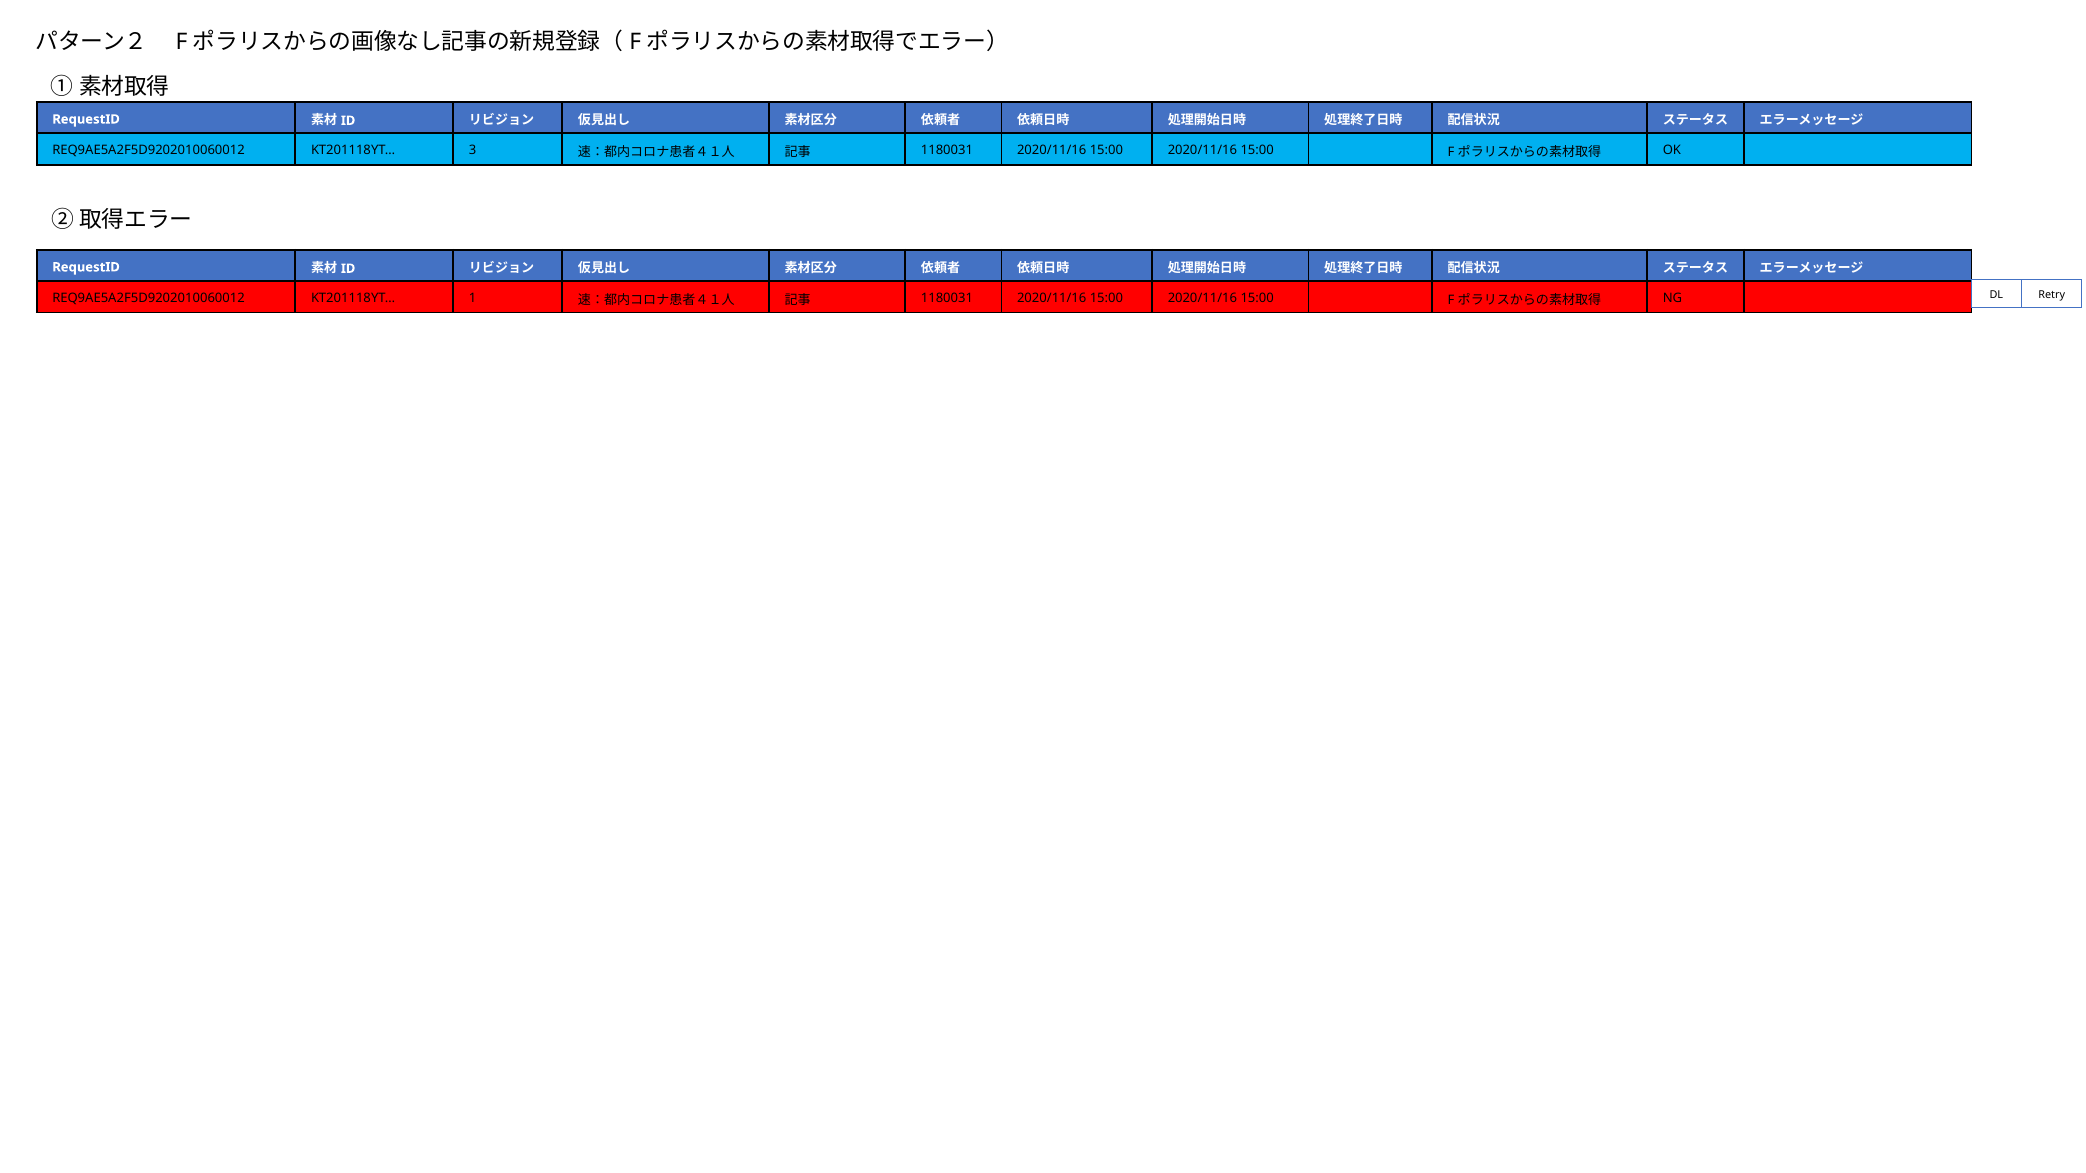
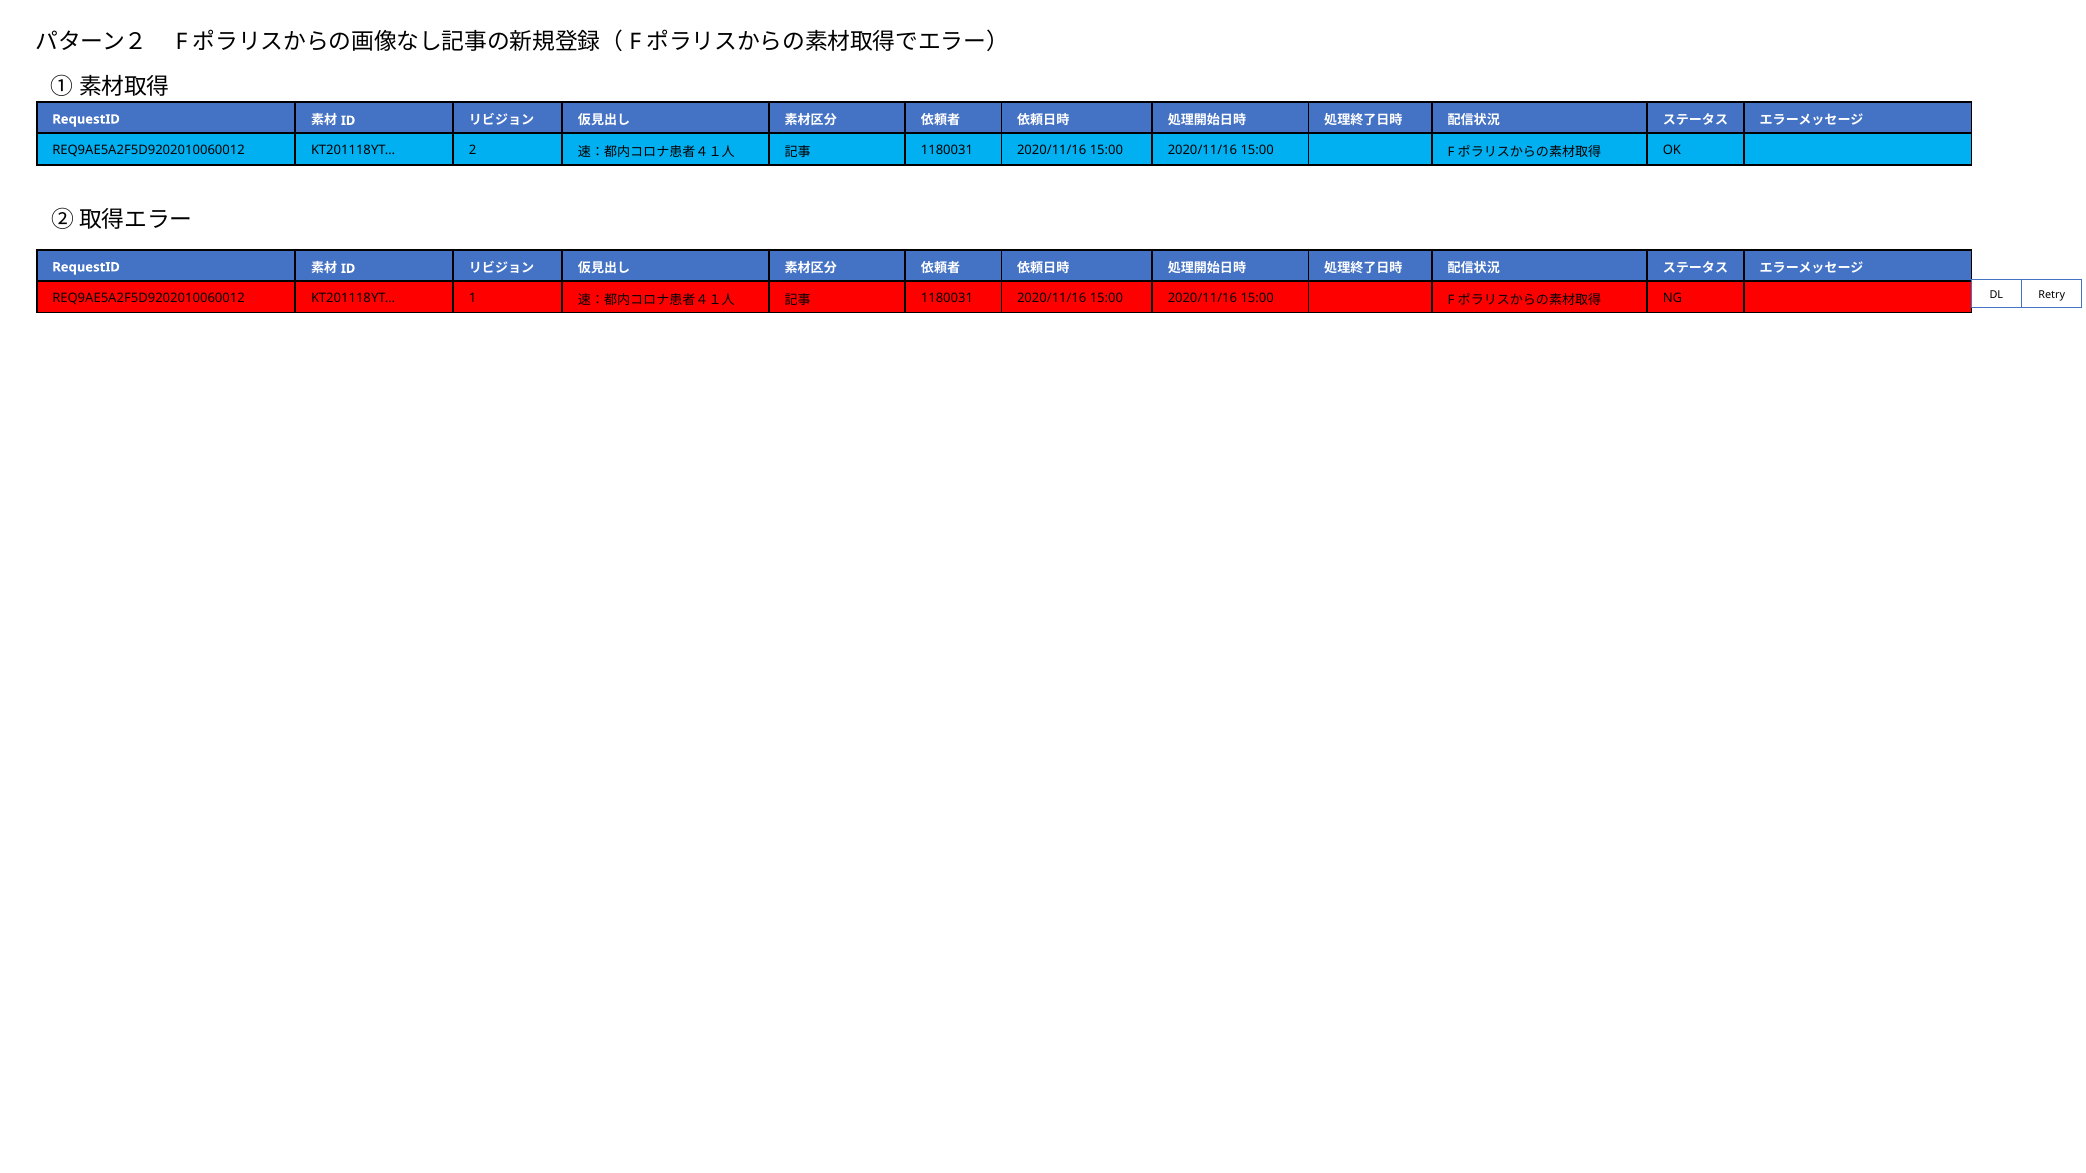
3: 3 -> 2
